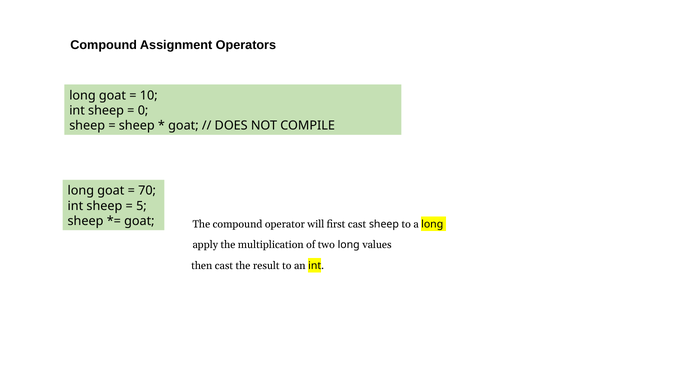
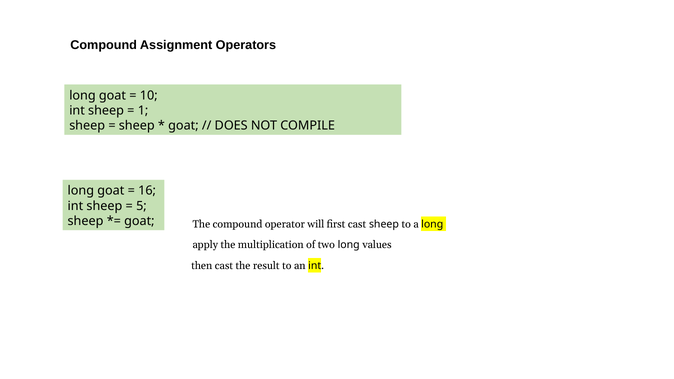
0: 0 -> 1
70: 70 -> 16
